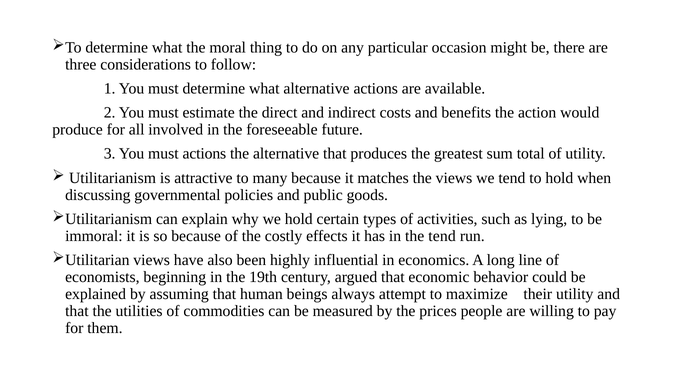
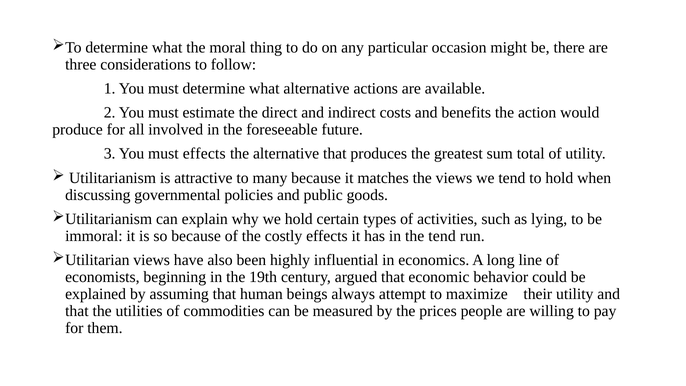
must actions: actions -> effects
